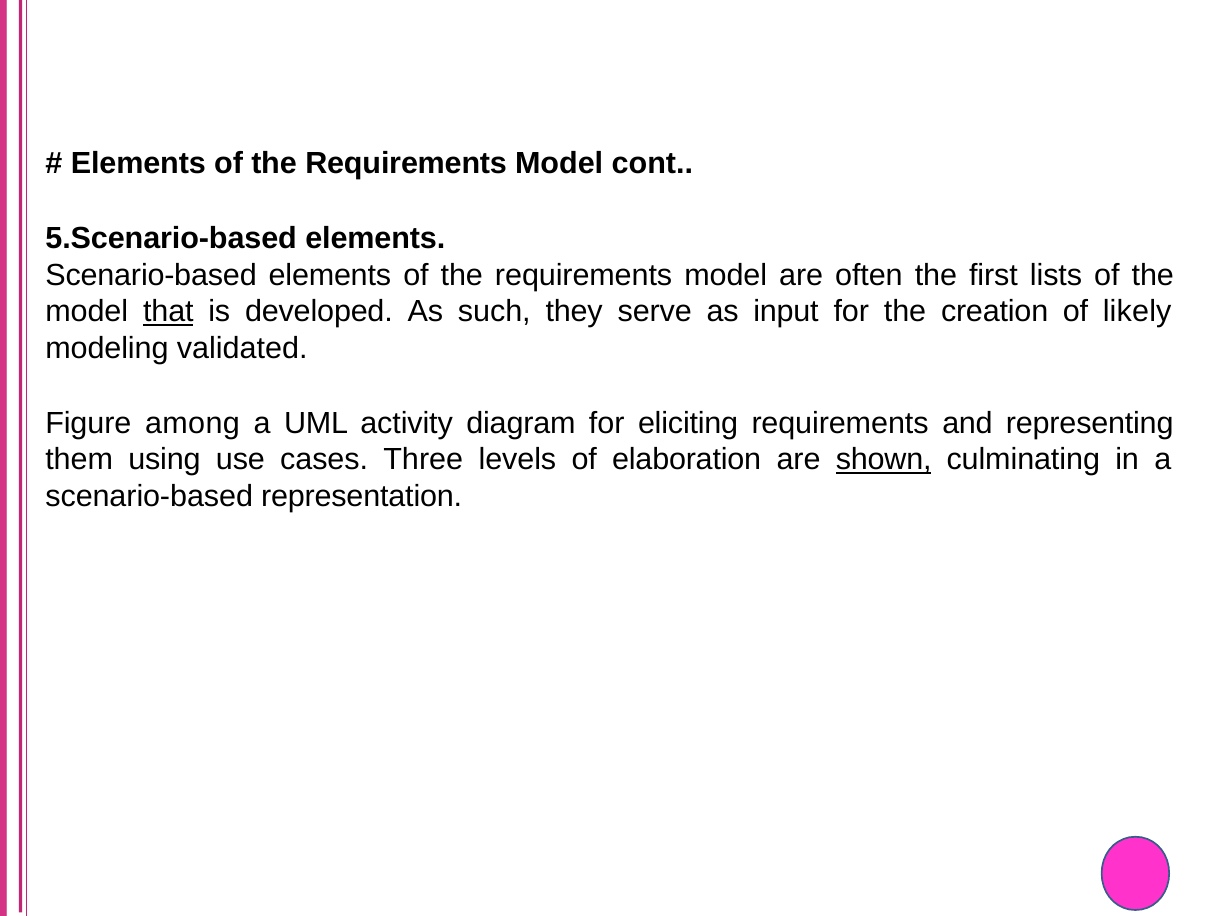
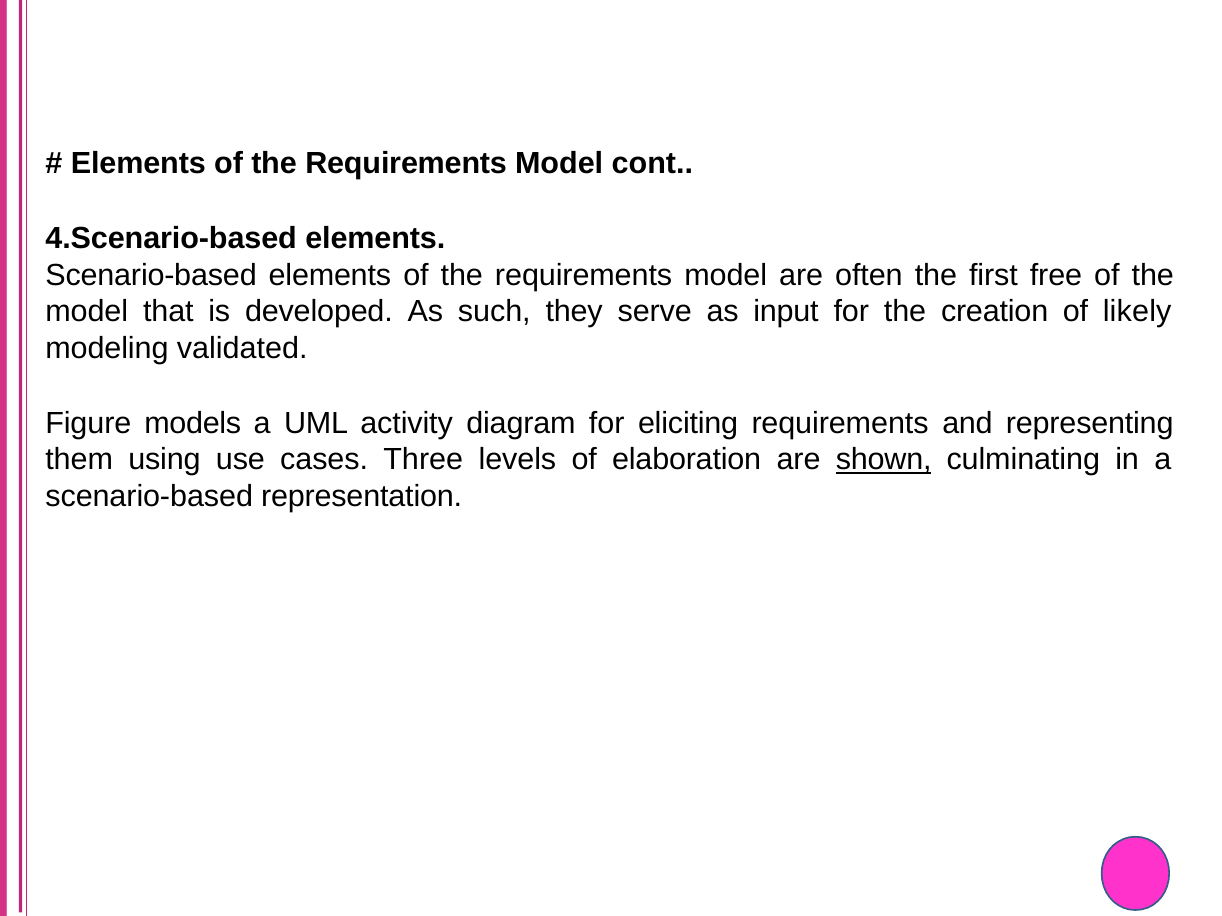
5.Scenario-based: 5.Scenario-based -> 4.Scenario-based
lists: lists -> free
that underline: present -> none
among: among -> models
